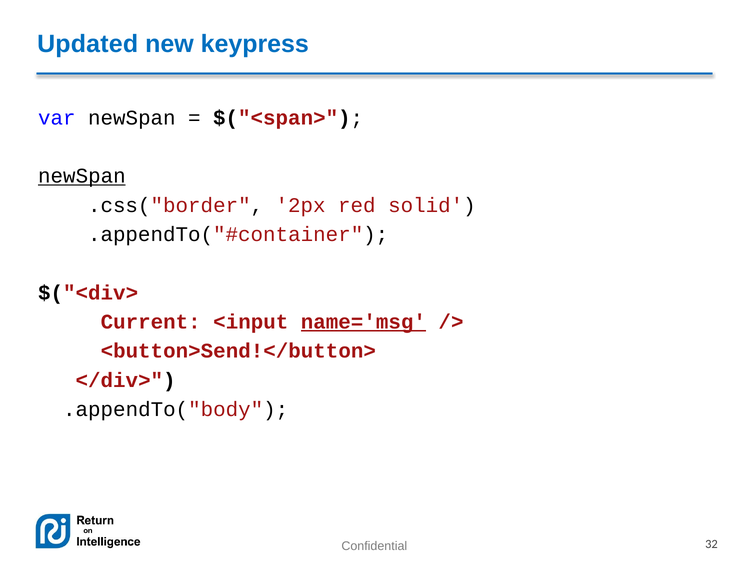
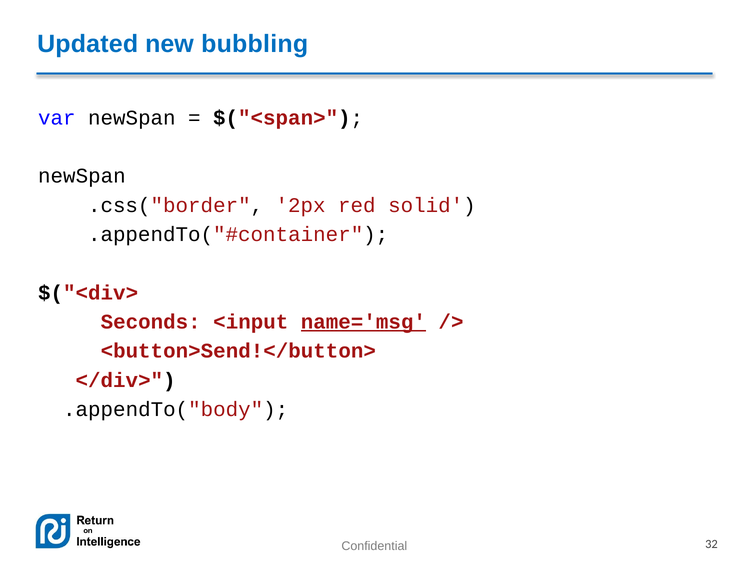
keypress: keypress -> bubbling
newSpan at (82, 176) underline: present -> none
Current: Current -> Seconds
